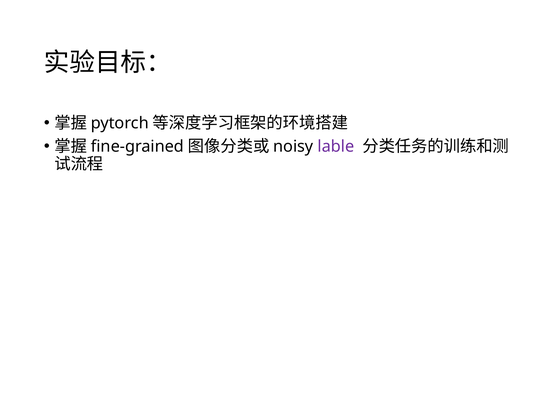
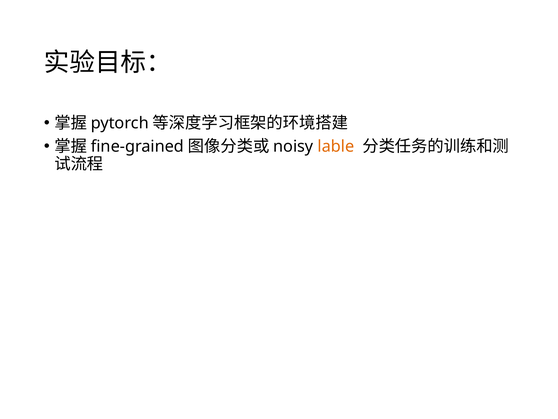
lable colour: purple -> orange
